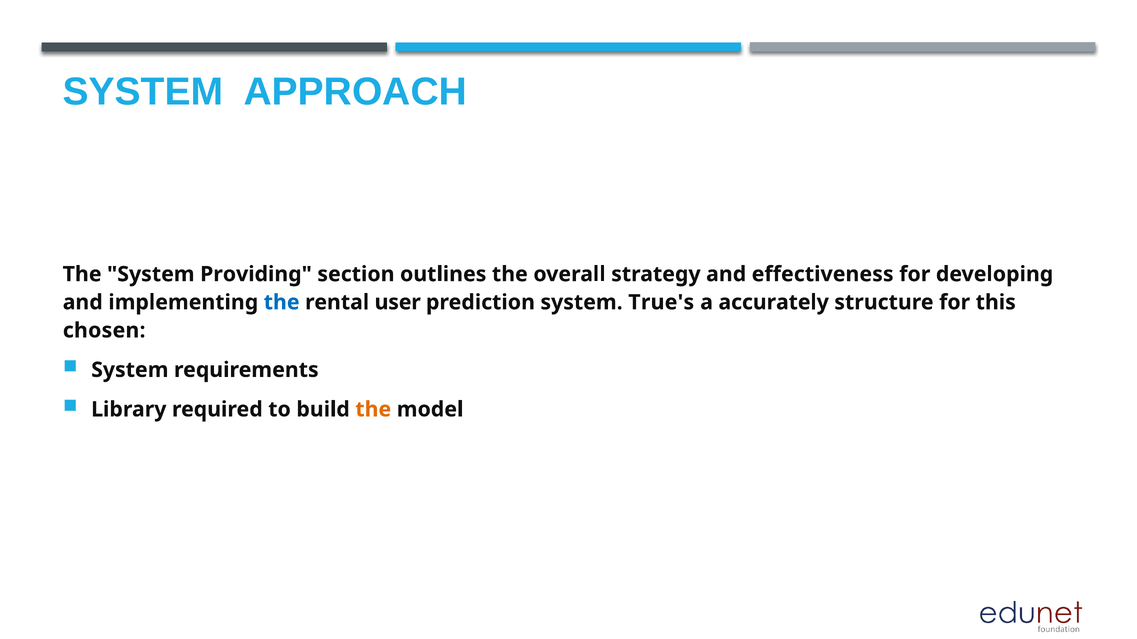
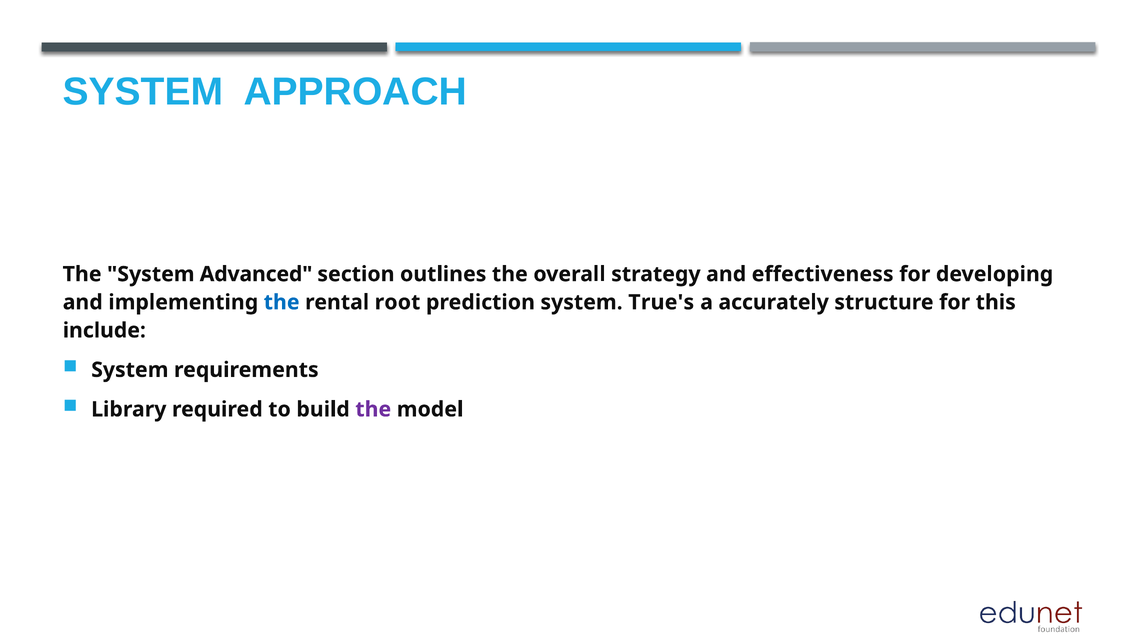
Providing: Providing -> Advanced
user: user -> root
chosen: chosen -> include
the at (373, 410) colour: orange -> purple
